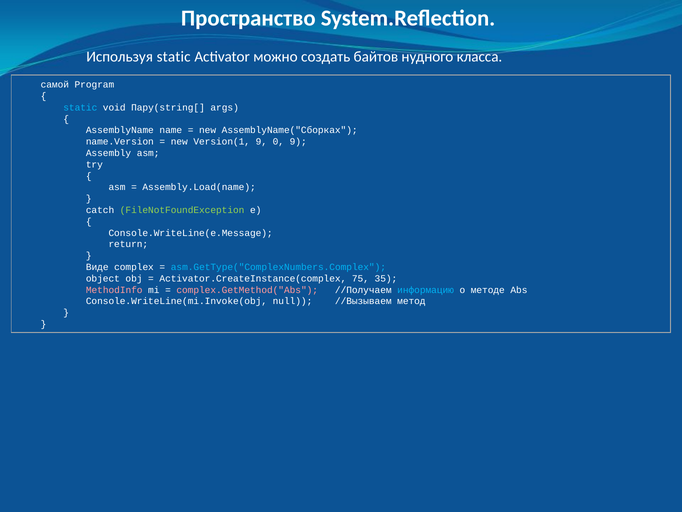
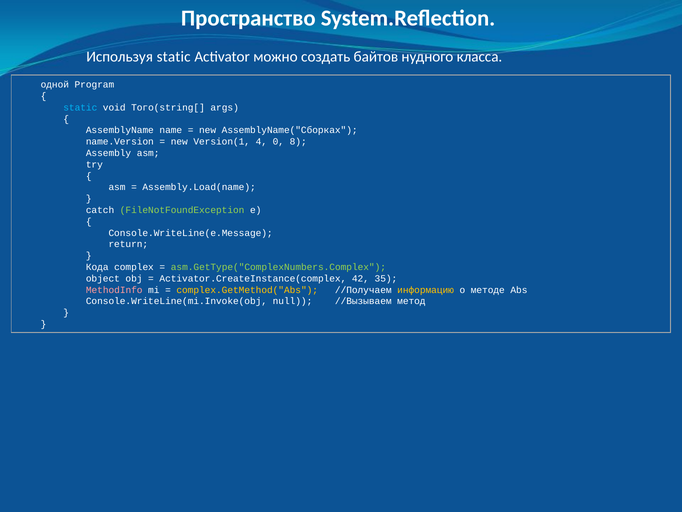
самой: самой -> одной
Пару(string[: Пару(string[ -> Того(string[
Version(1 9: 9 -> 4
0 9: 9 -> 8
Виде: Виде -> Кода
asm.GetType("ComplexNumbers.Complex colour: light blue -> light green
75: 75 -> 42
complex.GetMethod("Abs colour: pink -> yellow
информацию colour: light blue -> yellow
